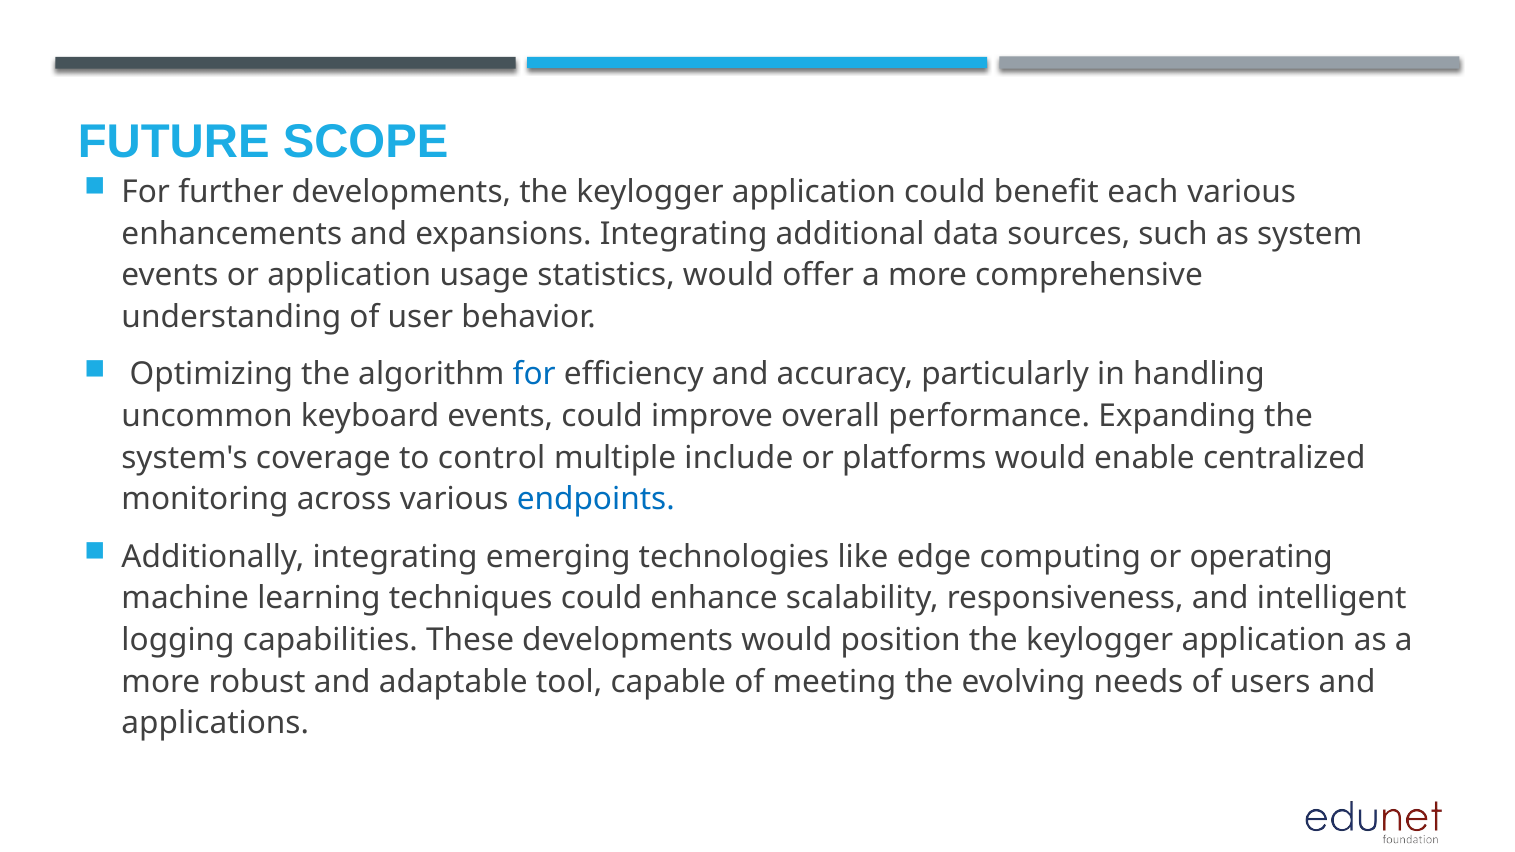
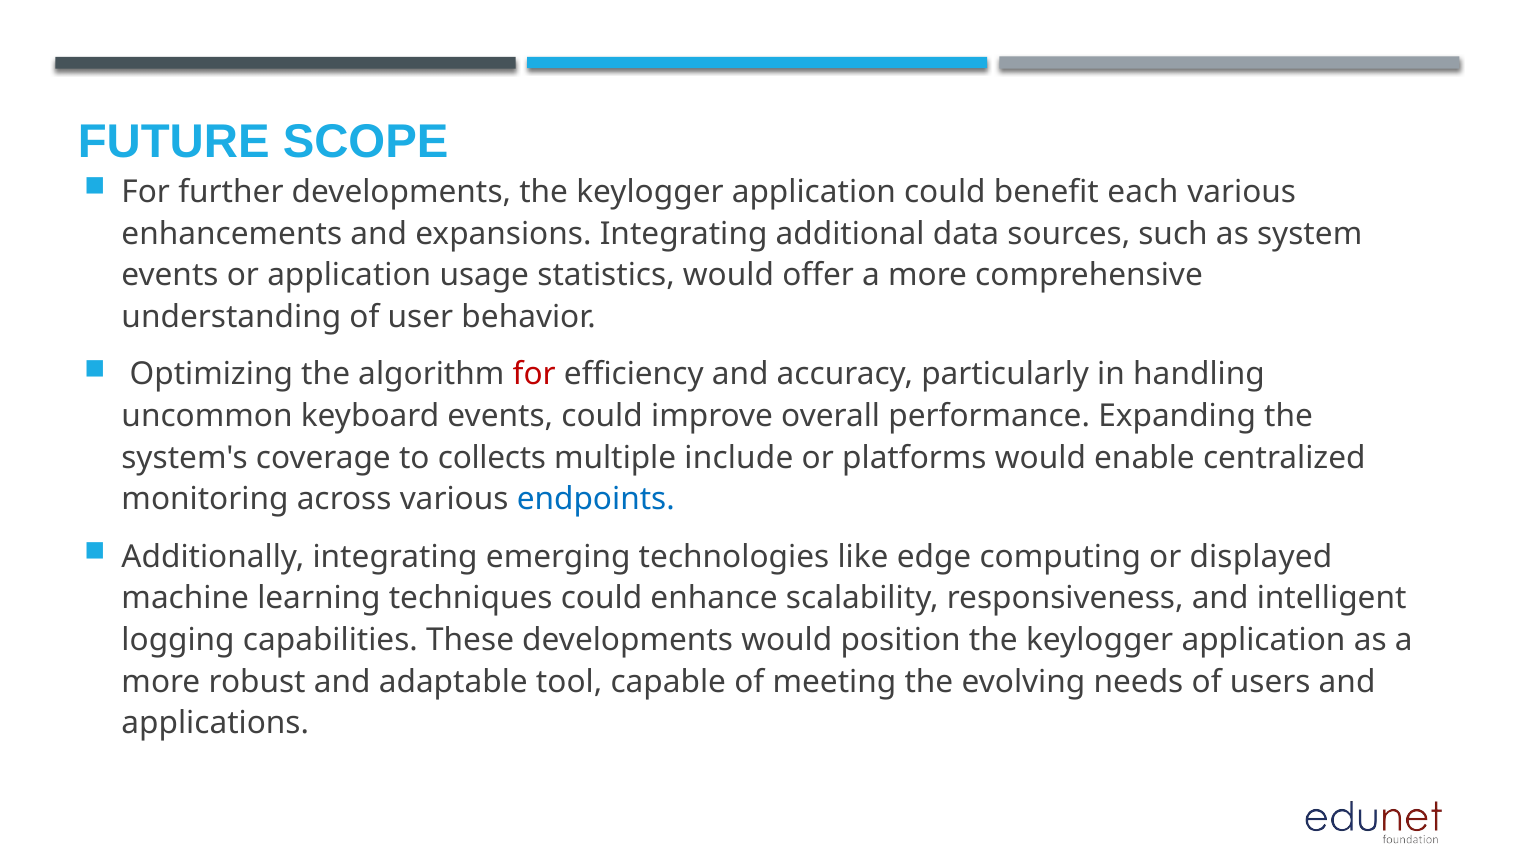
for at (534, 375) colour: blue -> red
control: control -> collects
operating: operating -> displayed
